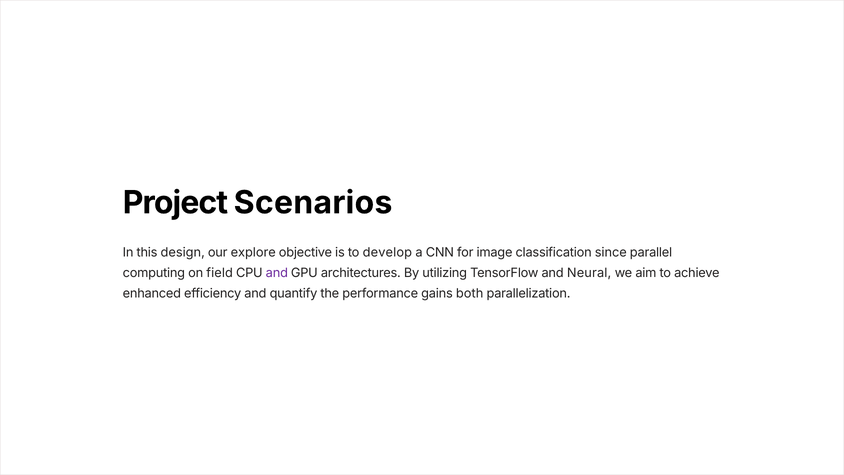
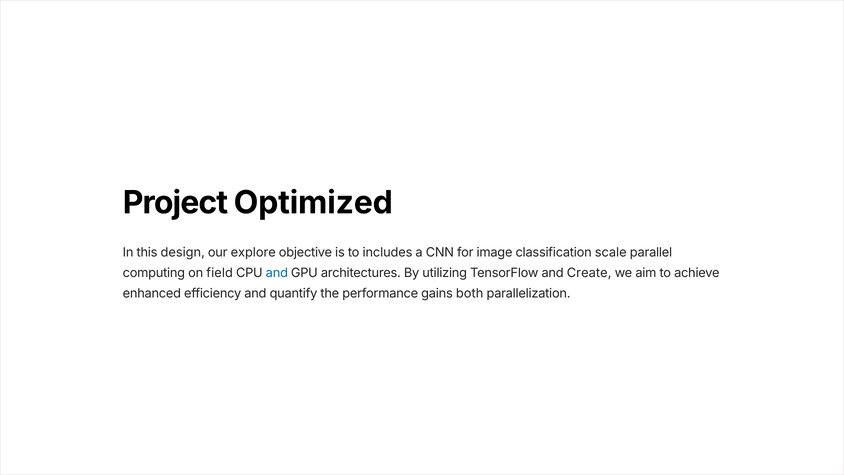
Scenarios: Scenarios -> Optimized
develop: develop -> includes
since: since -> scale
and at (277, 273) colour: purple -> blue
Neural: Neural -> Create
